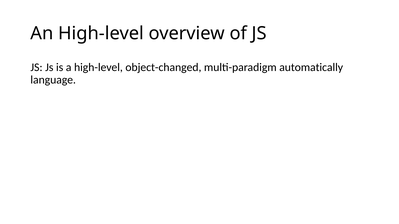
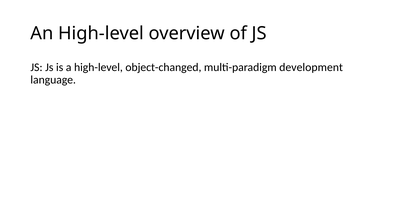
automatically: automatically -> development
